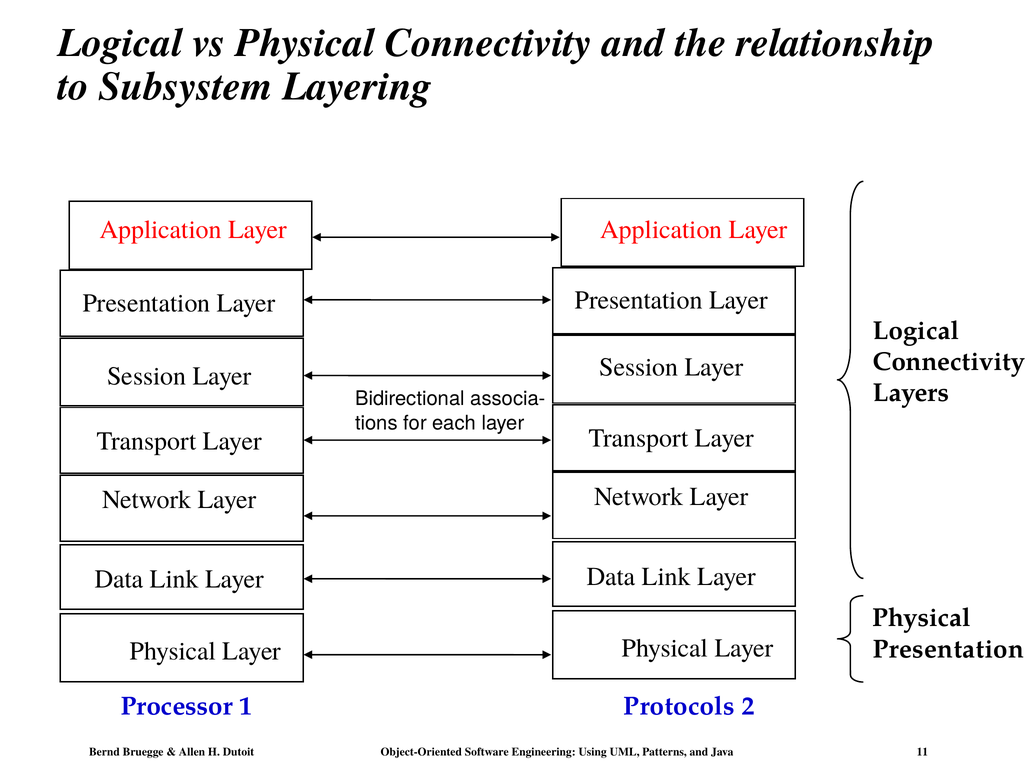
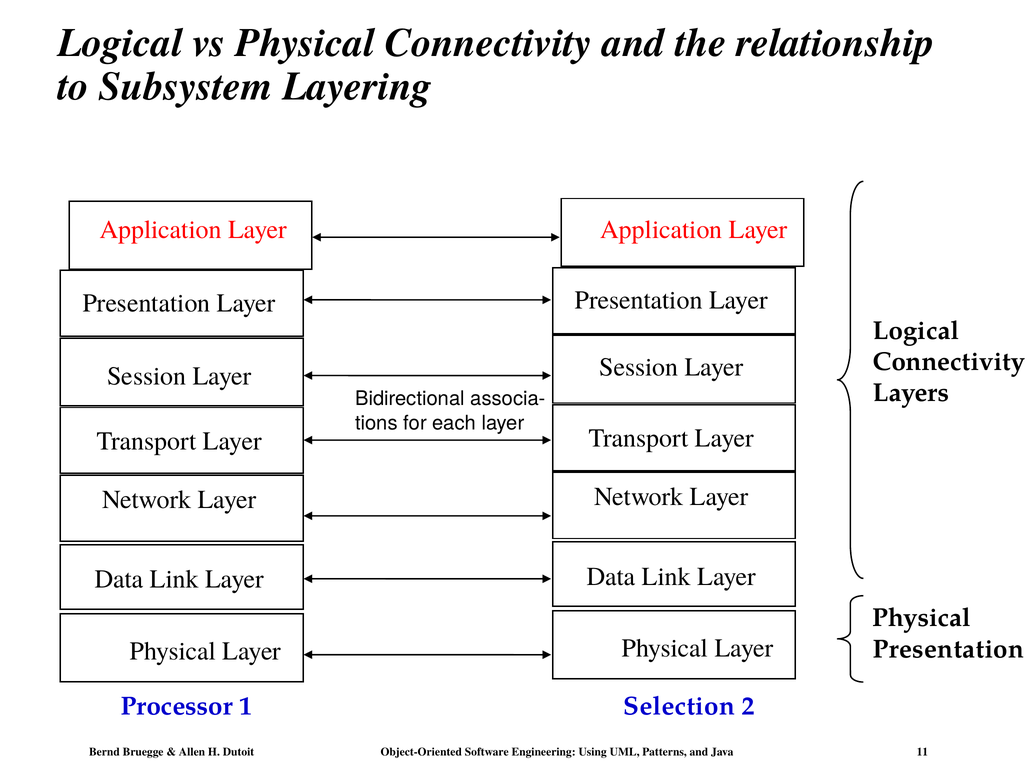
Protocols: Protocols -> Selection
